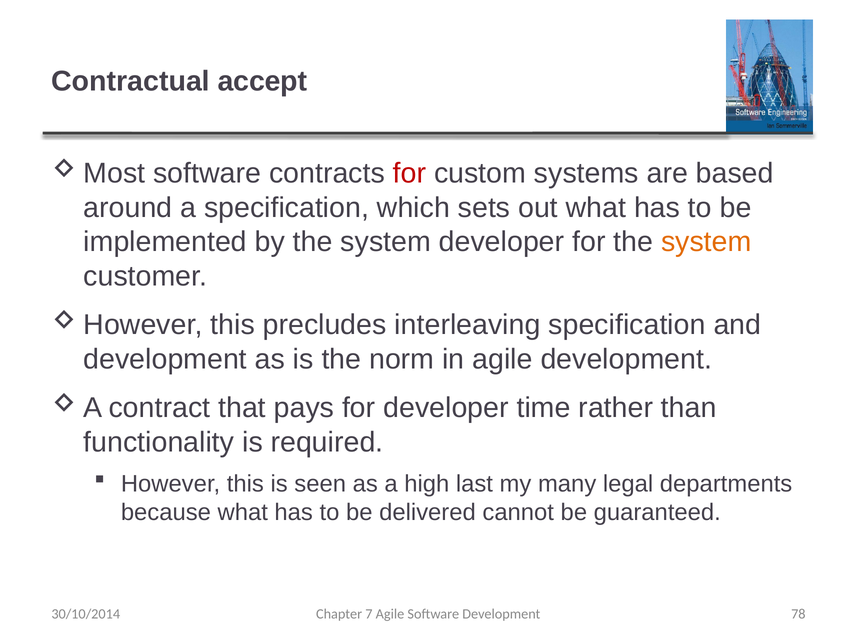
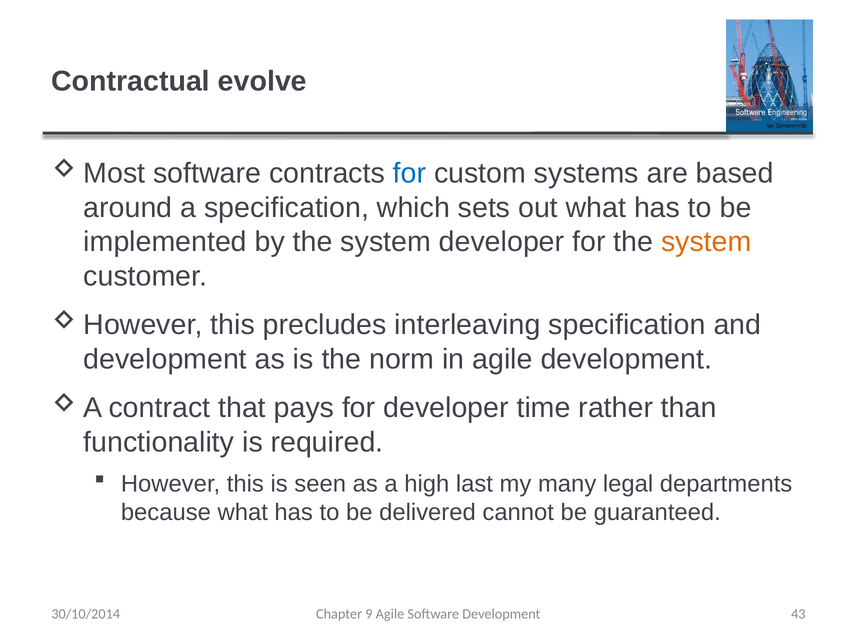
accept: accept -> evolve
for at (409, 173) colour: red -> blue
7: 7 -> 9
78: 78 -> 43
